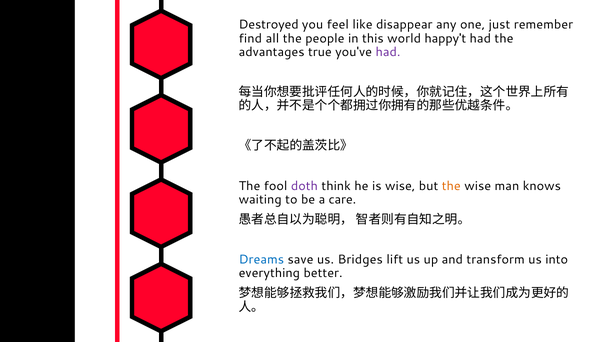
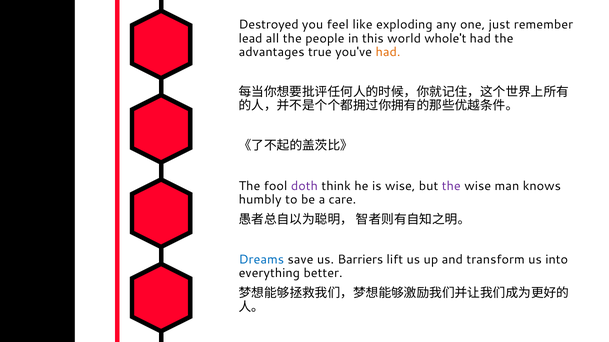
disappear: disappear -> exploding
find: find -> lead
happy't: happy't -> whole't
had at (388, 52) colour: purple -> orange
the at (451, 186) colour: orange -> purple
waiting: waiting -> humbly
Bridges: Bridges -> Barriers
